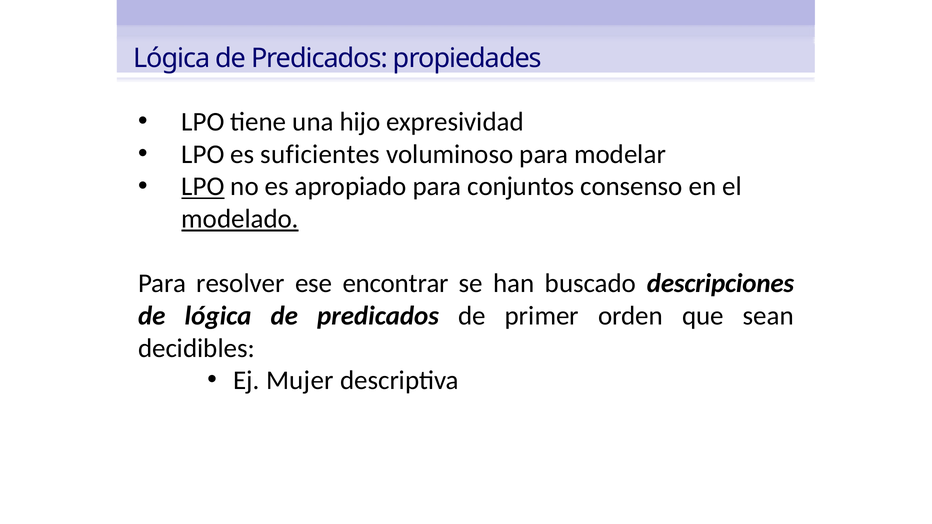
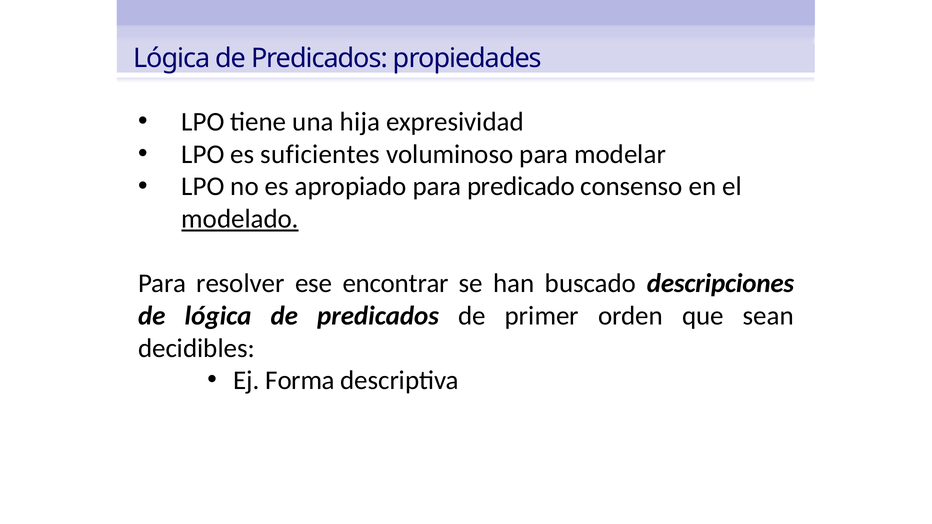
hijo: hijo -> hija
LPO at (203, 187) underline: present -> none
conjuntos: conjuntos -> predicado
Mujer: Mujer -> Forma
